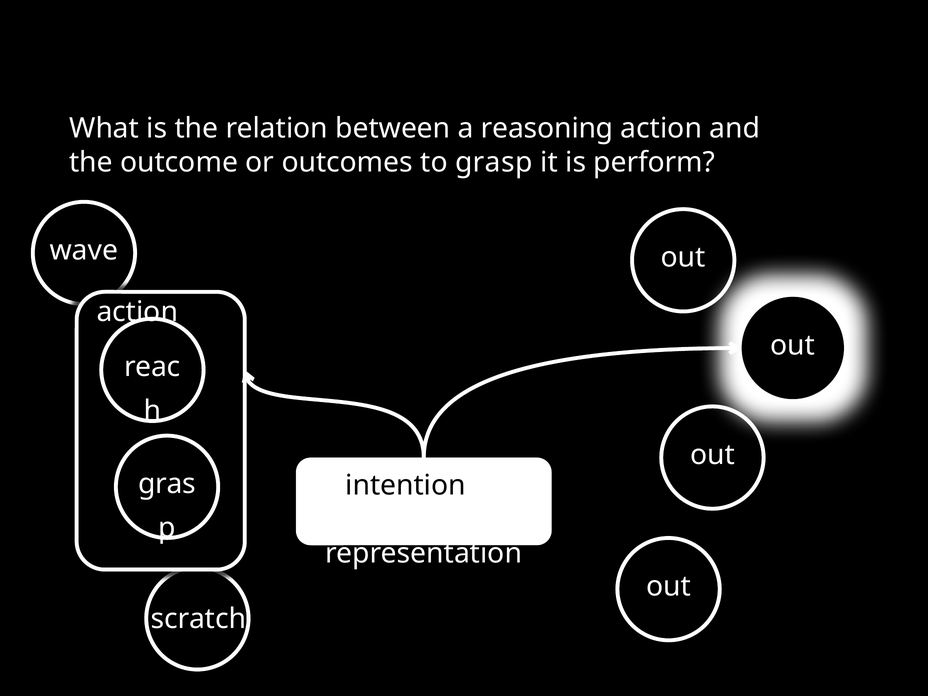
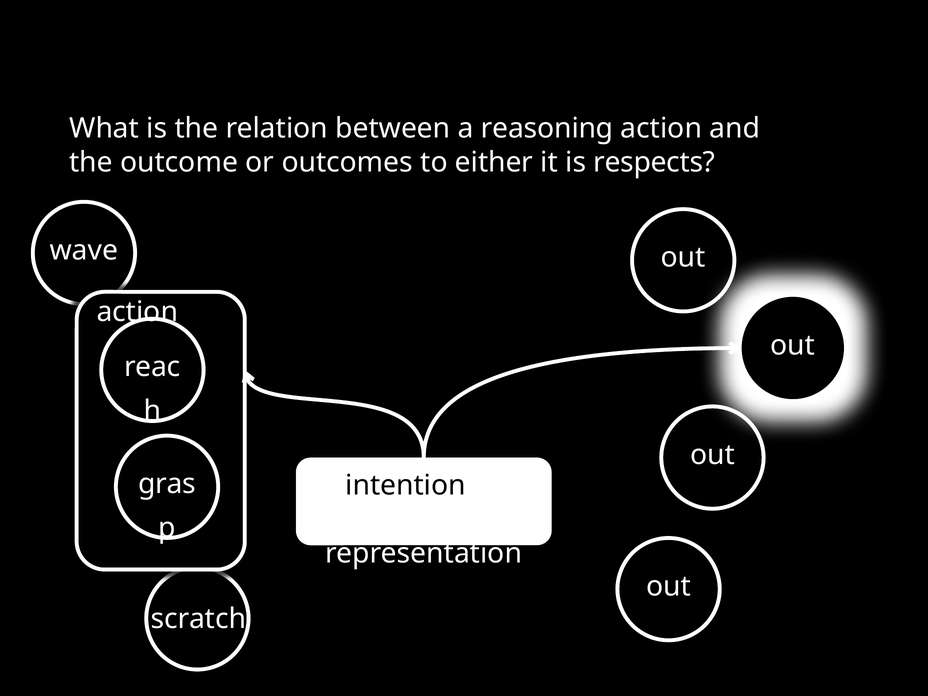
grasp: grasp -> either
perform: perform -> respects
